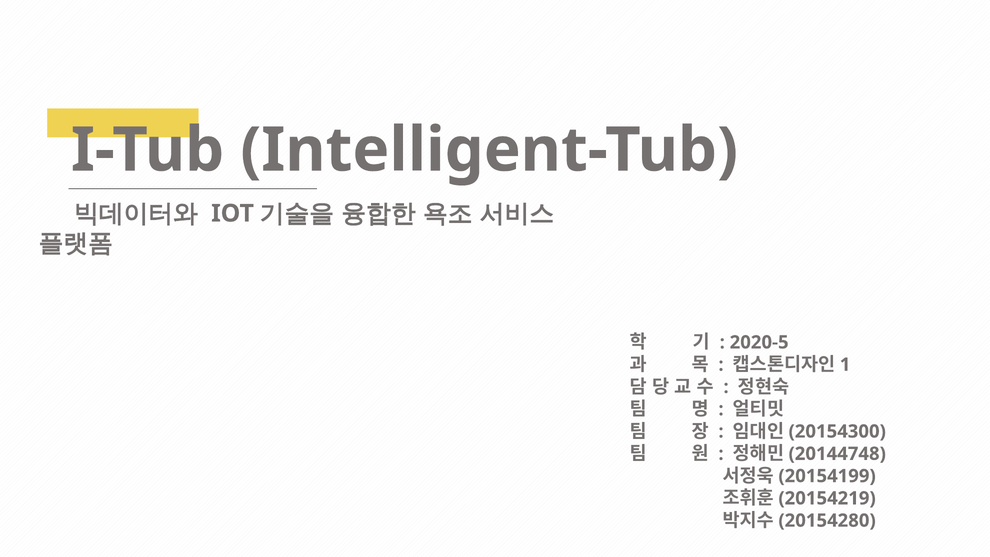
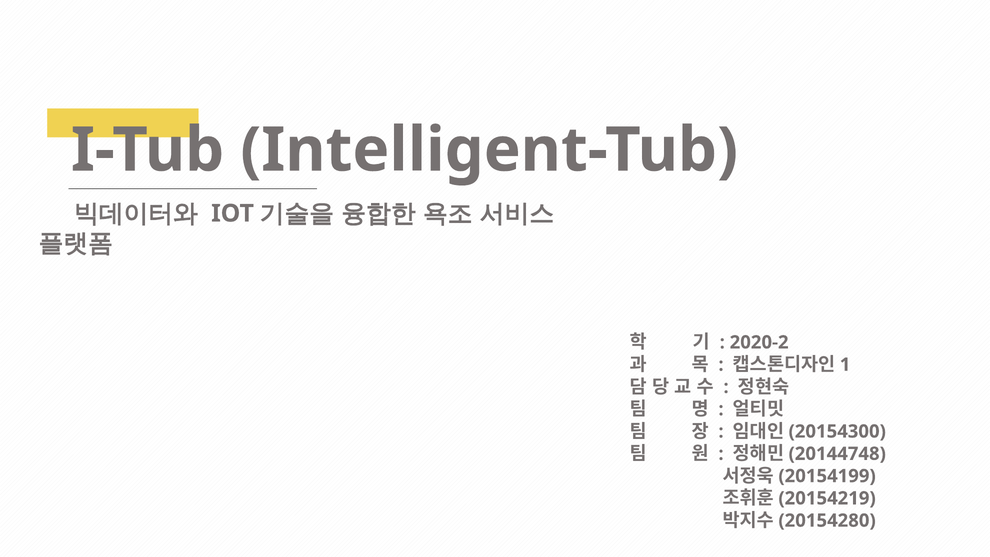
2020-5: 2020-5 -> 2020-2
